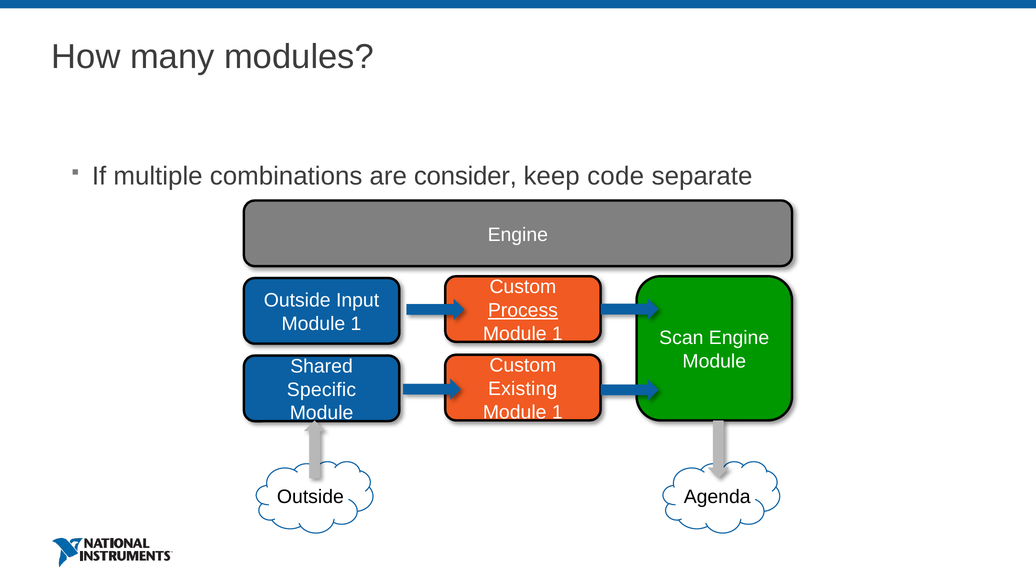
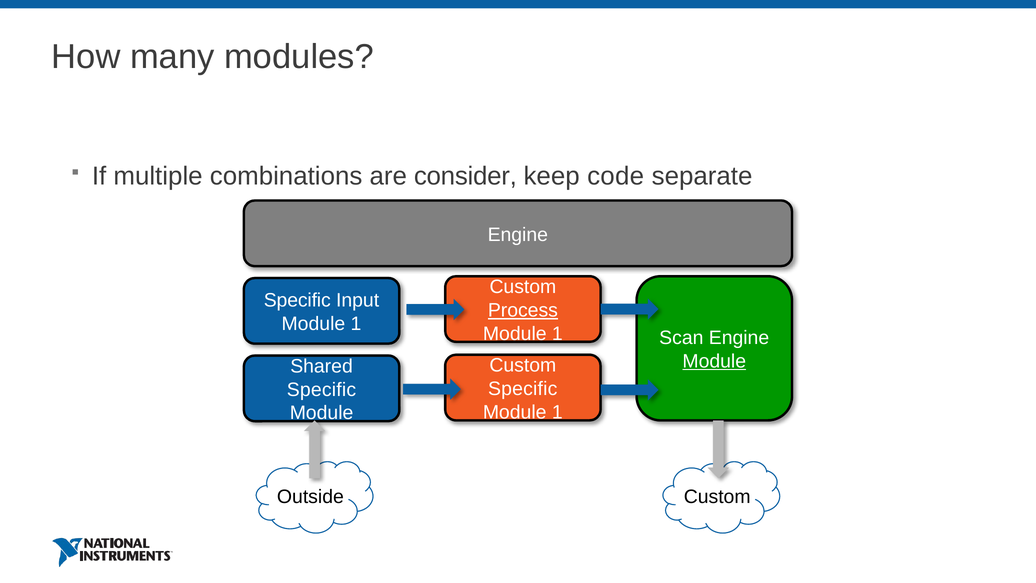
Outside at (297, 300): Outside -> Specific
Module at (714, 361) underline: none -> present
Existing at (523, 389): Existing -> Specific
Outside Agenda: Agenda -> Custom
